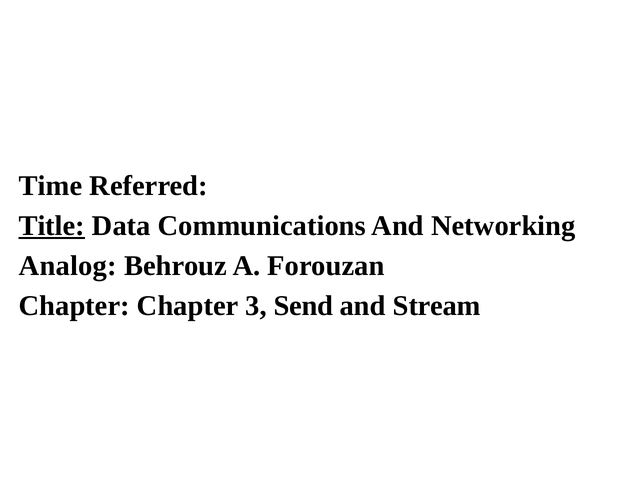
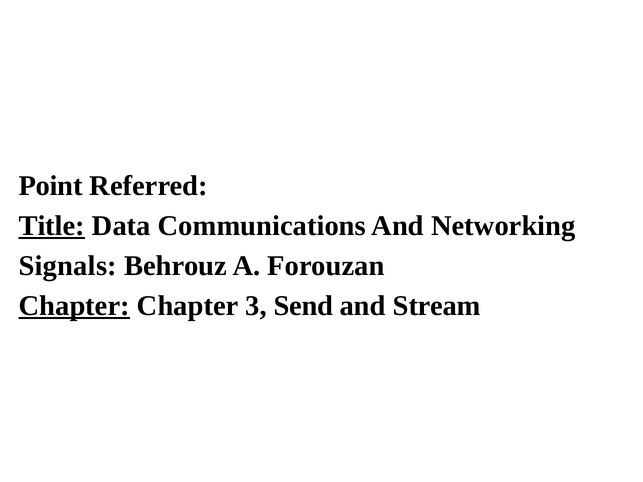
Time: Time -> Point
Analog: Analog -> Signals
Chapter at (74, 306) underline: none -> present
